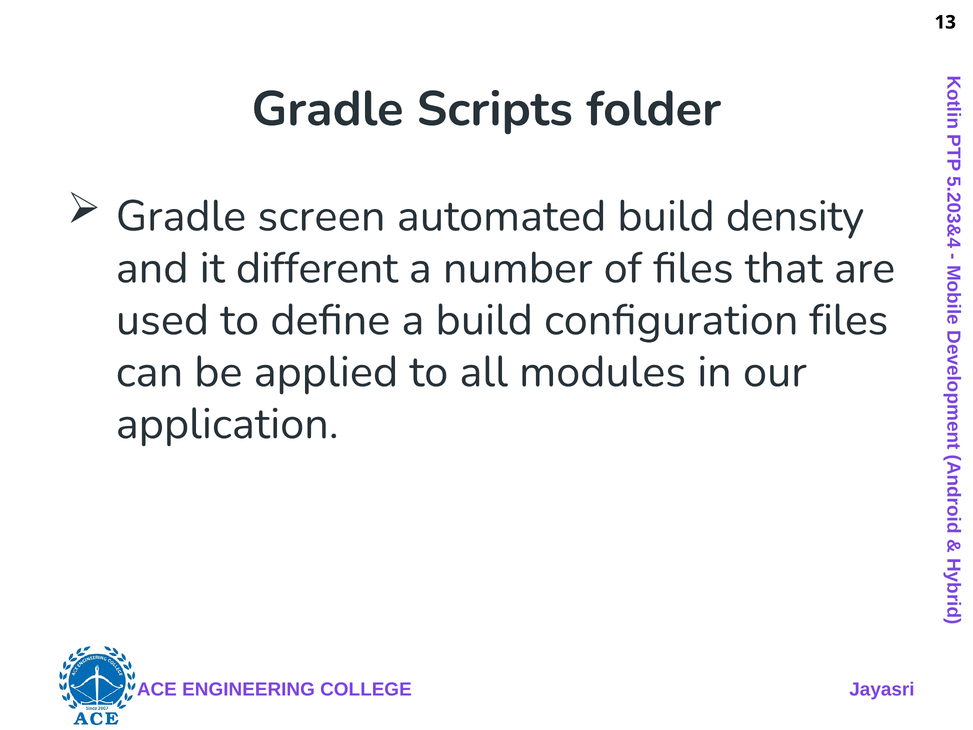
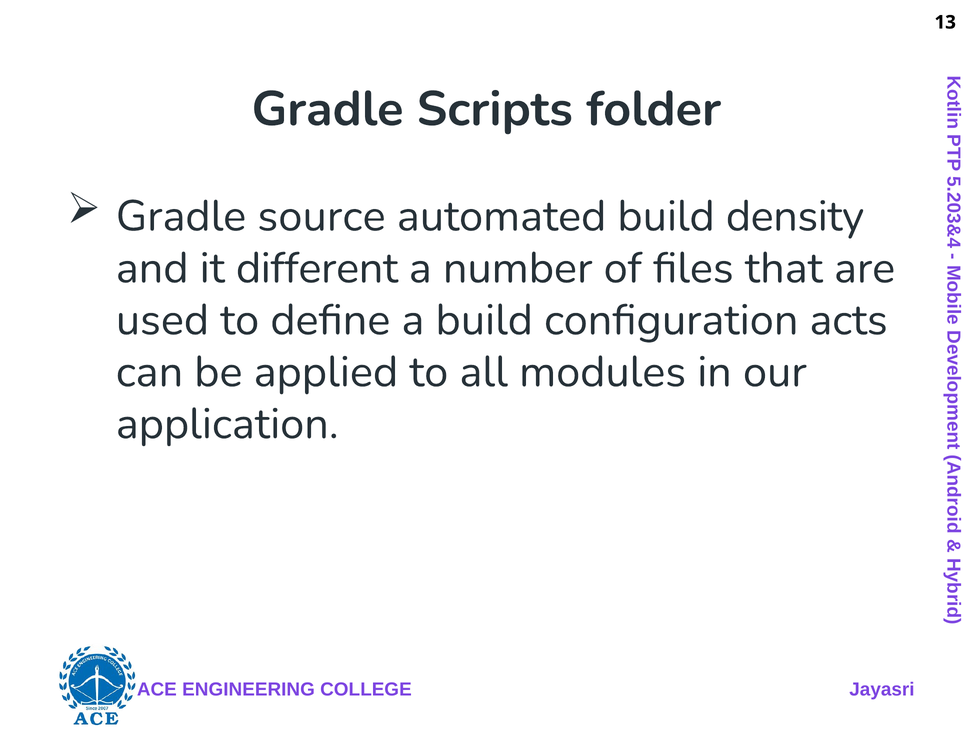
screen: screen -> source
configuration files: files -> acts
